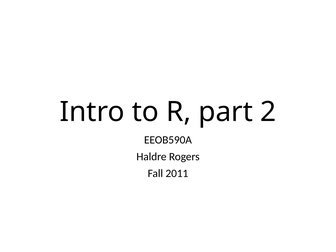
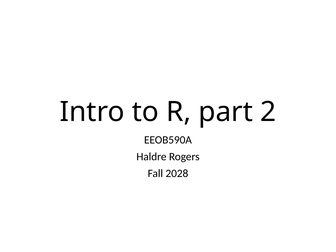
2011: 2011 -> 2028
